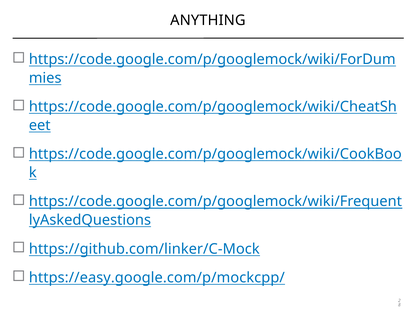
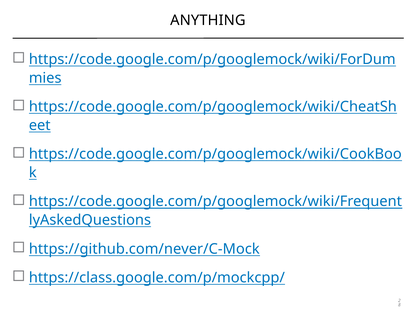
https://github.com/linker/C-Mock: https://github.com/linker/C-Mock -> https://github.com/never/C-Mock
https://easy.google.com/p/mockcpp/: https://easy.google.com/p/mockcpp/ -> https://class.google.com/p/mockcpp/
